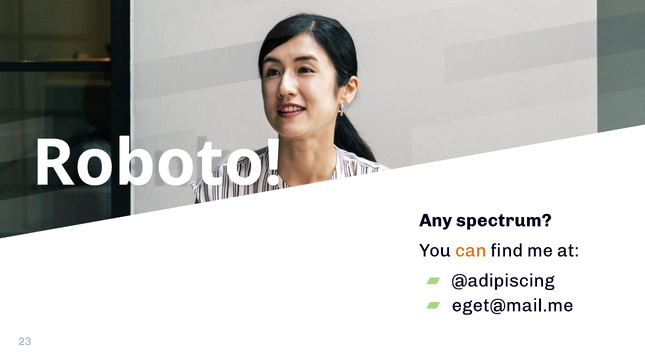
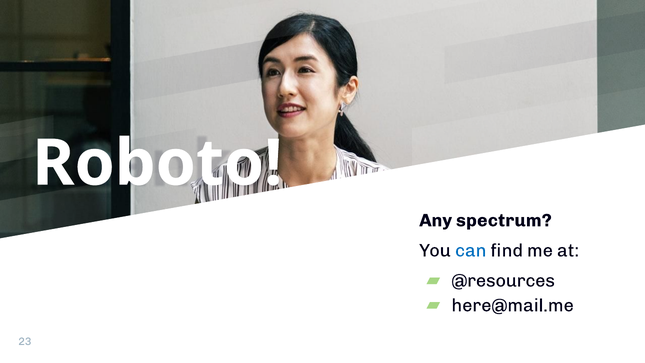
can colour: orange -> blue
@adipiscing: @adipiscing -> @resources
eget@mail.me: eget@mail.me -> here@mail.me
